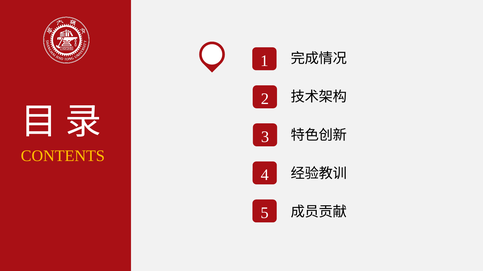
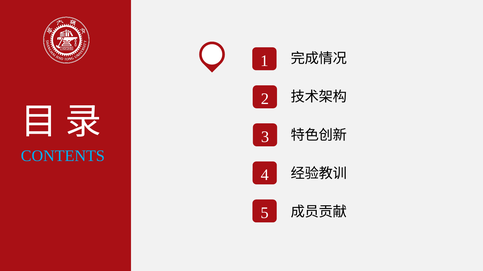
CONTENTS colour: yellow -> light blue
